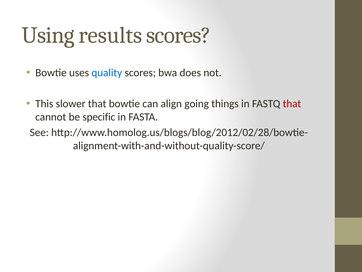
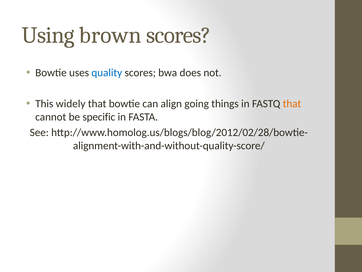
results: results -> brown
slower: slower -> widely
that at (292, 104) colour: red -> orange
